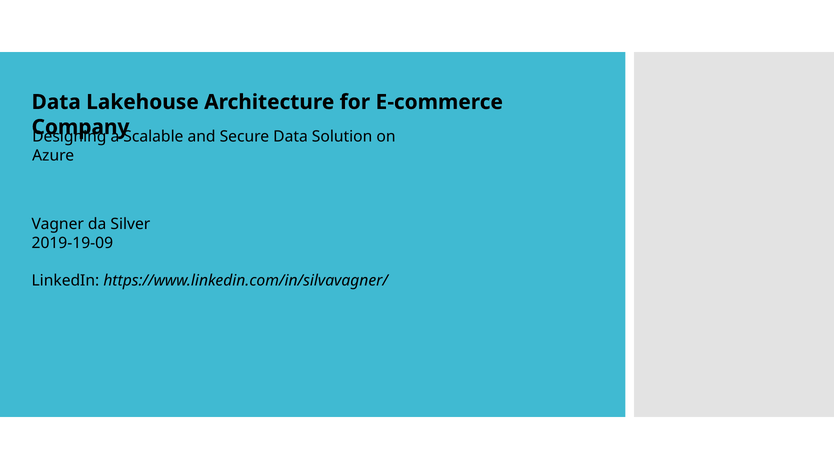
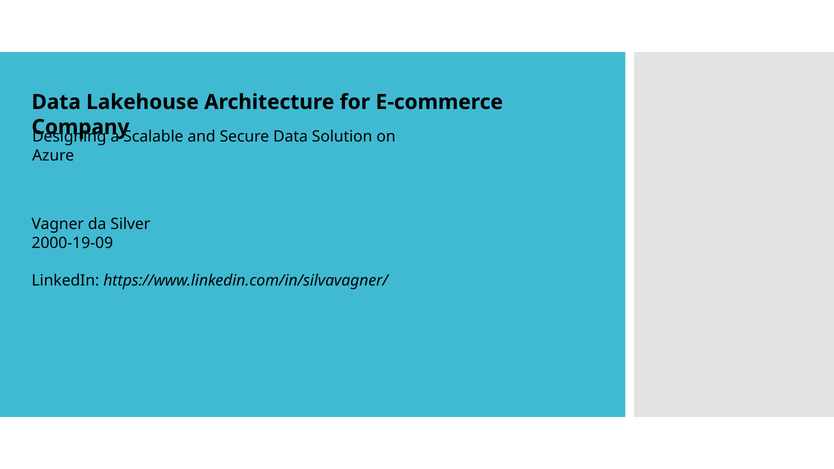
2019-19-09: 2019-19-09 -> 2000-19-09
